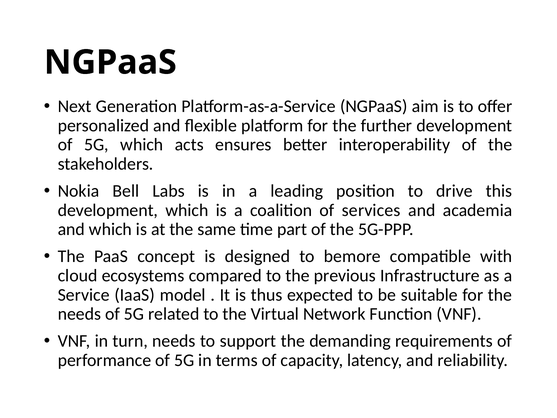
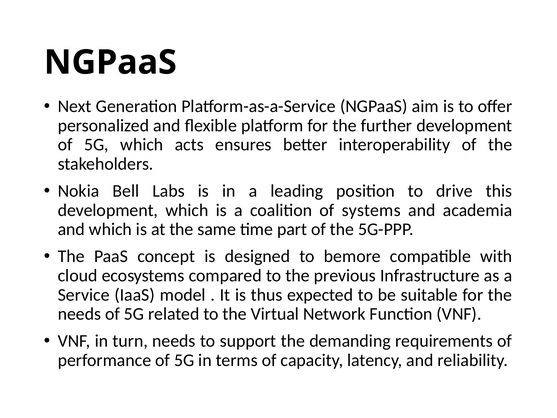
services: services -> systems
